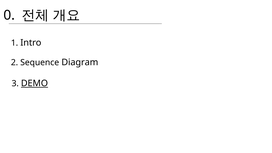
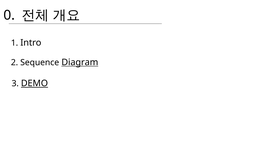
Diagram underline: none -> present
